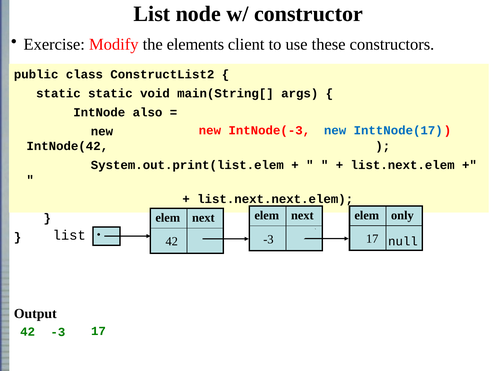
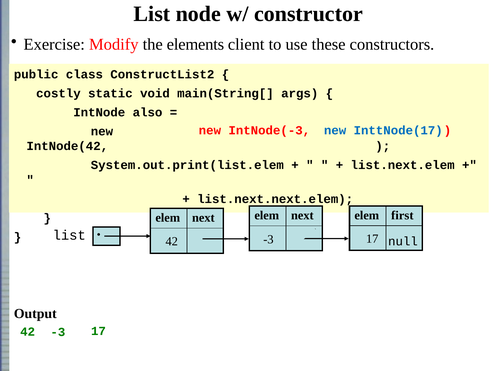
static at (58, 94): static -> costly
only: only -> first
